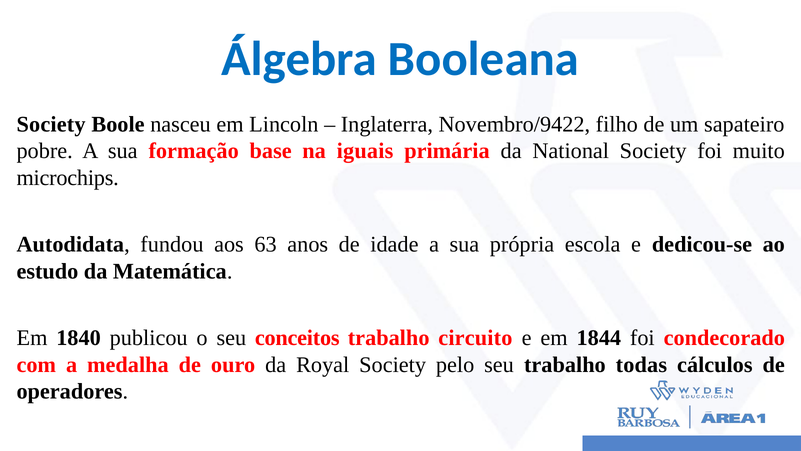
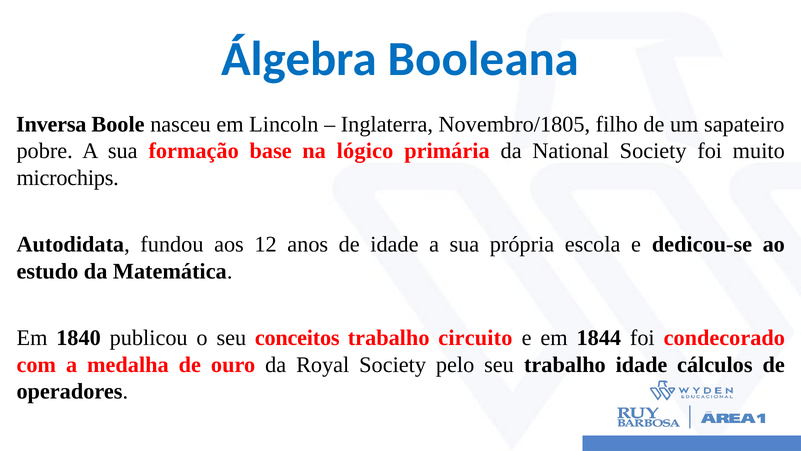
Society at (51, 124): Society -> Inversa
Novembro/9422: Novembro/9422 -> Novembro/1805
iguais: iguais -> lógico
63: 63 -> 12
trabalho todas: todas -> idade
